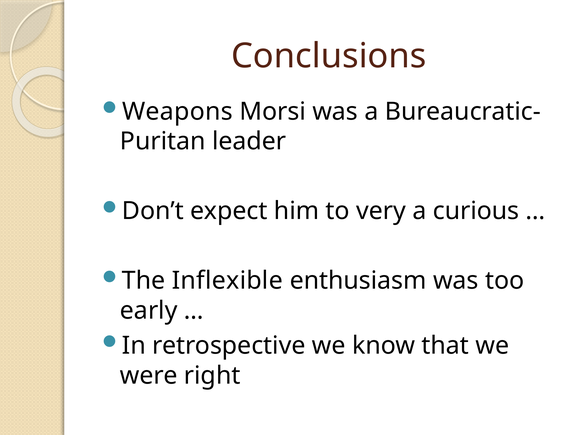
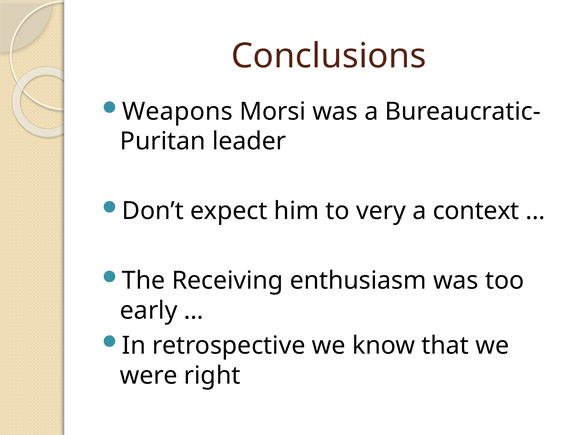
curious: curious -> context
Inflexible: Inflexible -> Receiving
